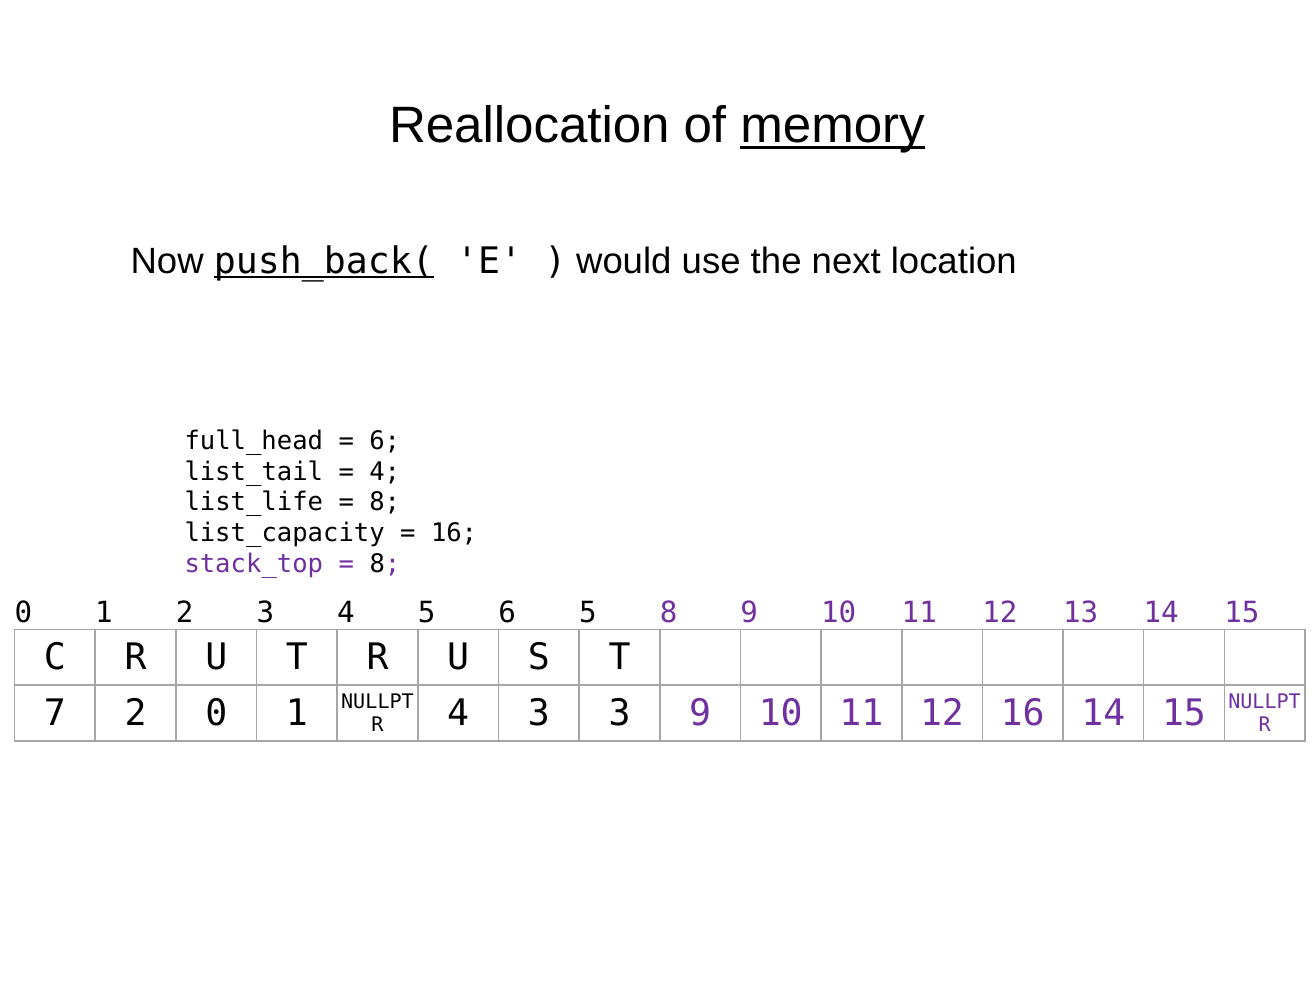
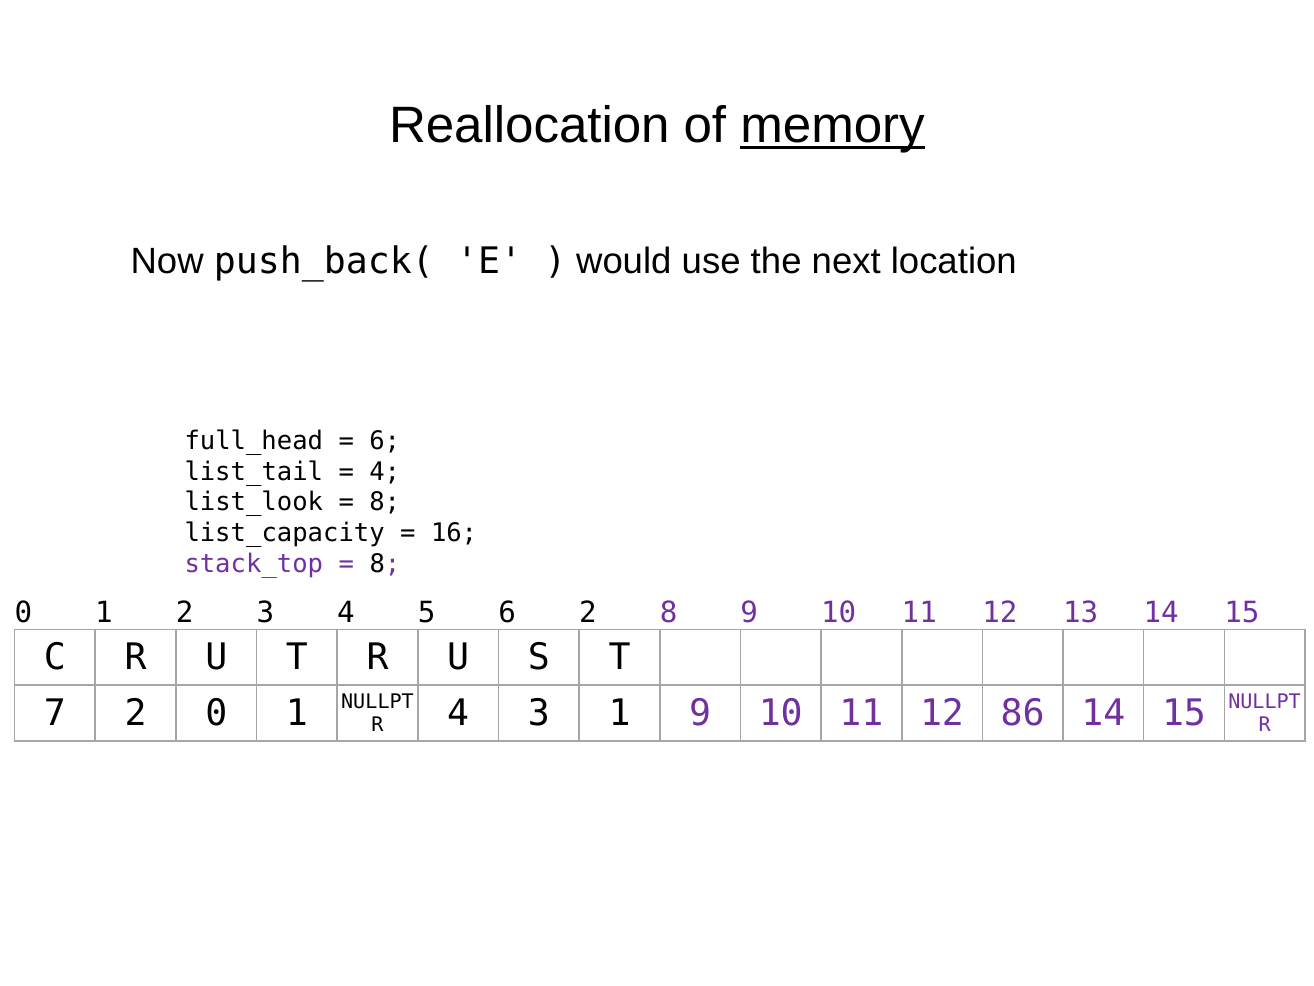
push_back( underline: present -> none
list_life: list_life -> list_look
6 5: 5 -> 2
3 3: 3 -> 1
12 16: 16 -> 86
